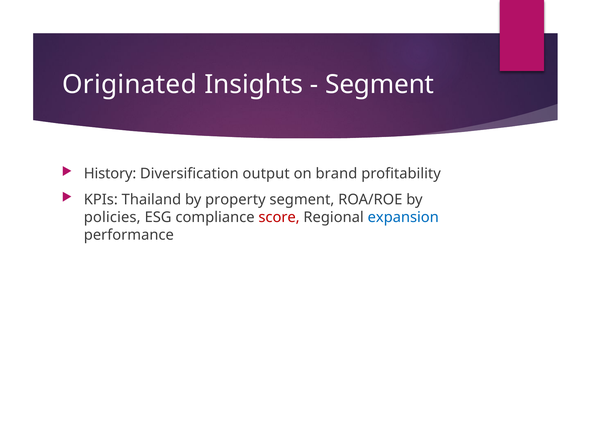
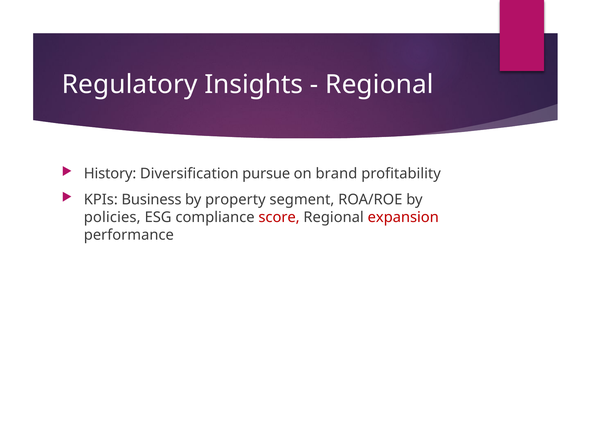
Originated: Originated -> Regulatory
Segment at (380, 85): Segment -> Regional
output: output -> pursue
Thailand: Thailand -> Business
expansion colour: blue -> red
